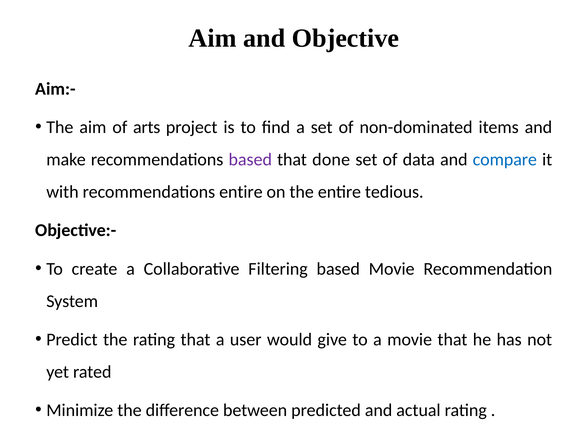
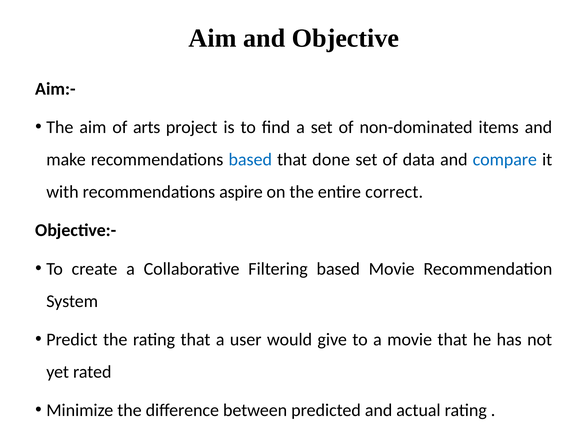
based at (250, 160) colour: purple -> blue
recommendations entire: entire -> aspire
tedious: tedious -> correct
